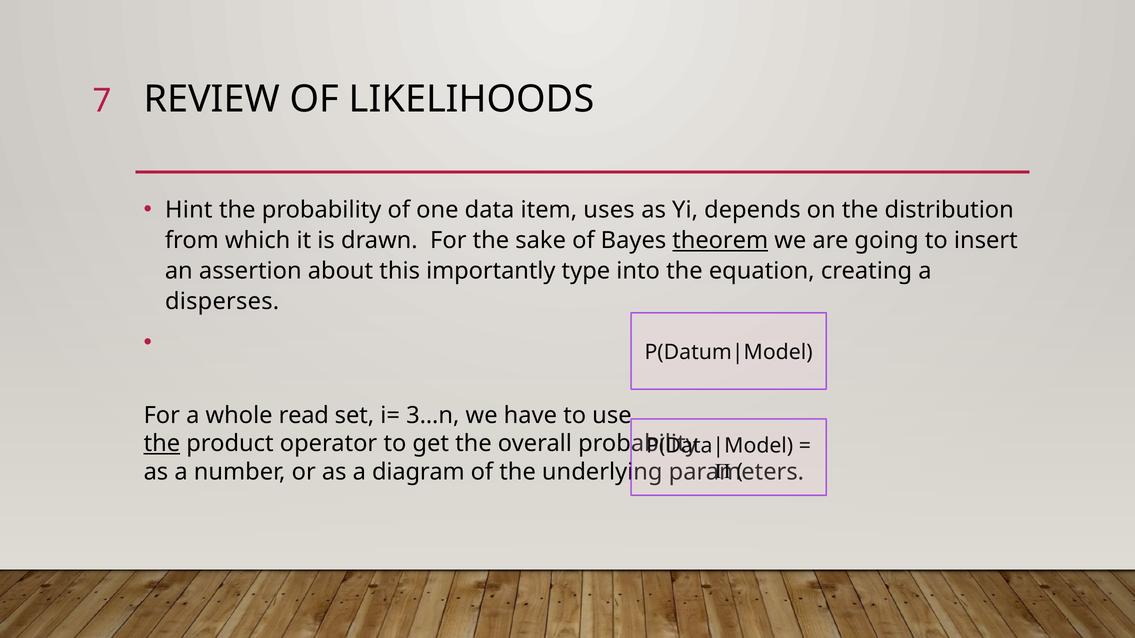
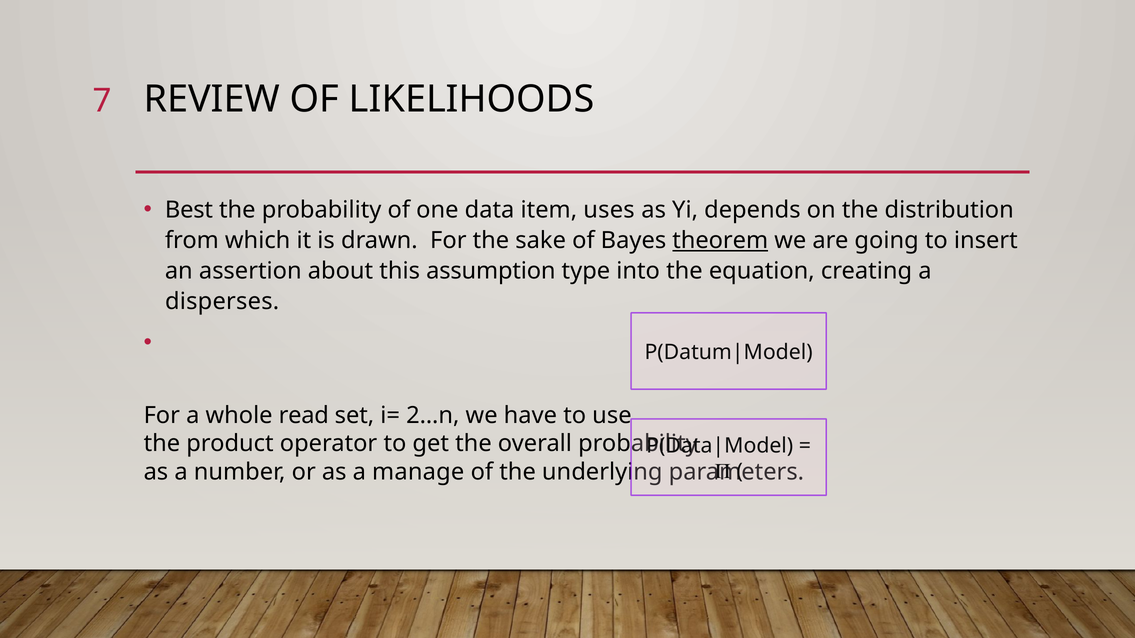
Hint: Hint -> Best
importantly: importantly -> assumption
3…n: 3…n -> 2…n
the at (162, 444) underline: present -> none
diagram: diagram -> manage
